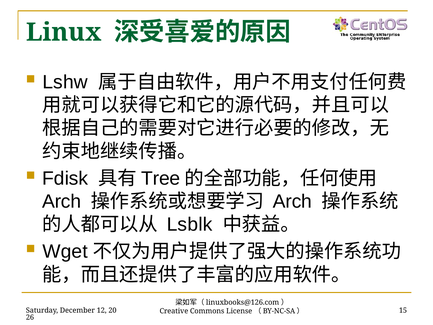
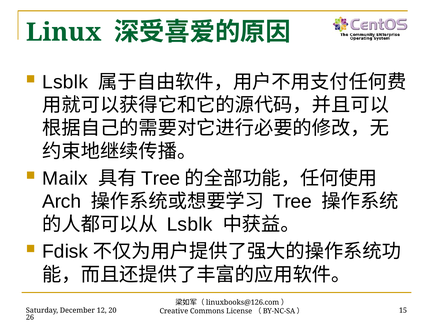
Lshw at (65, 82): Lshw -> Lsblk
Fdisk: Fdisk -> Mailx
Arch at (292, 201): Arch -> Tree
Wget: Wget -> Fdisk
